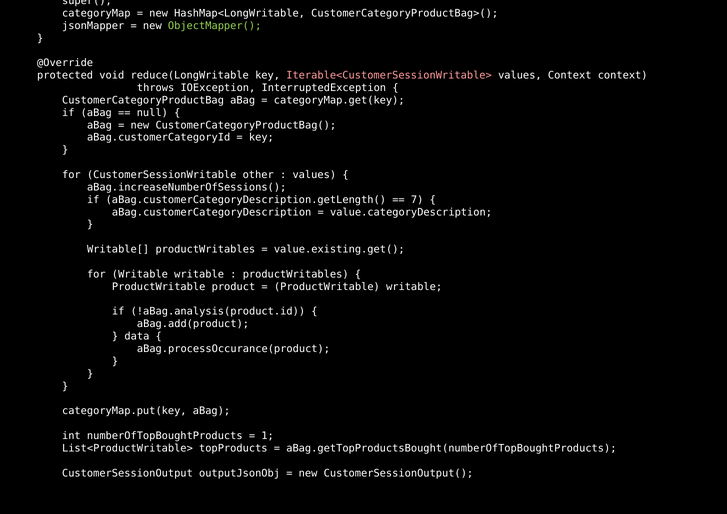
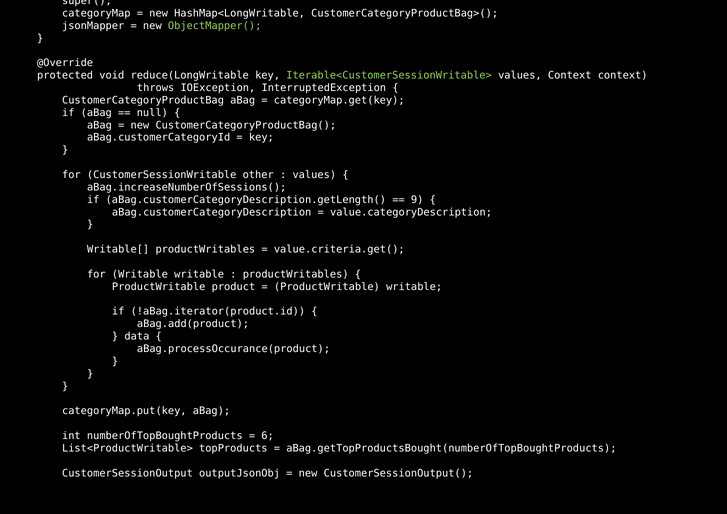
Iterable<CustomerSessionWritable> colour: pink -> light green
7: 7 -> 9
value.existing.get(: value.existing.get( -> value.criteria.get(
!aBag.analysis(product.id: !aBag.analysis(product.id -> !aBag.iterator(product.id
1: 1 -> 6
